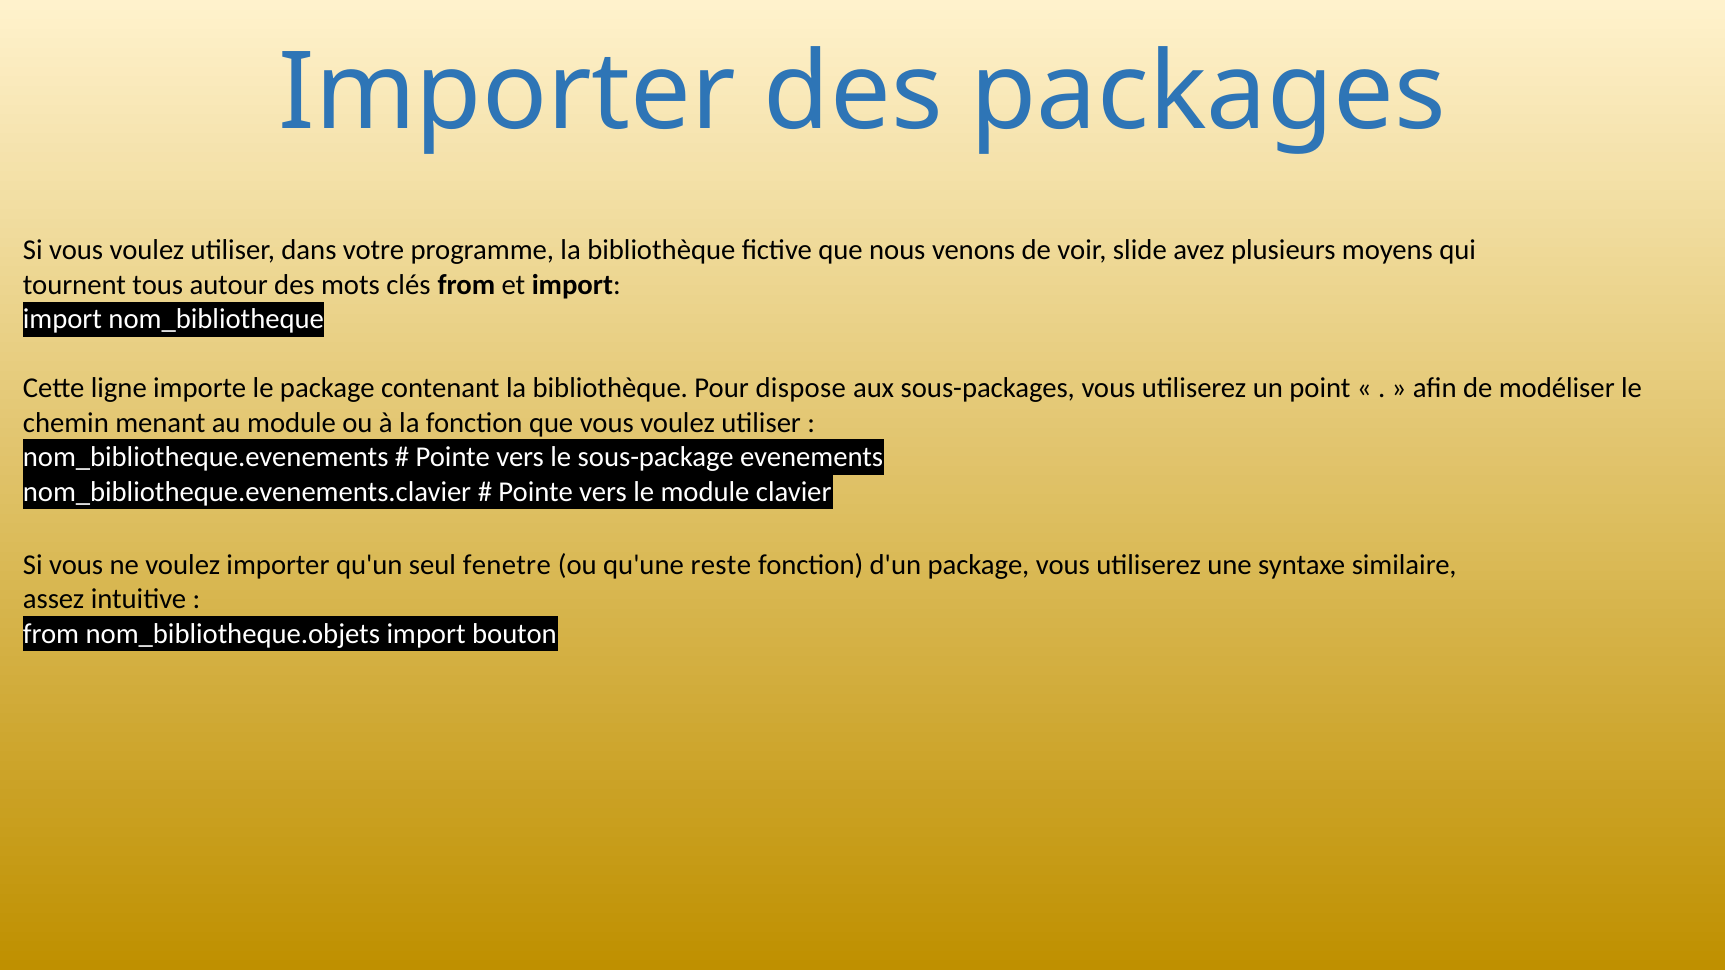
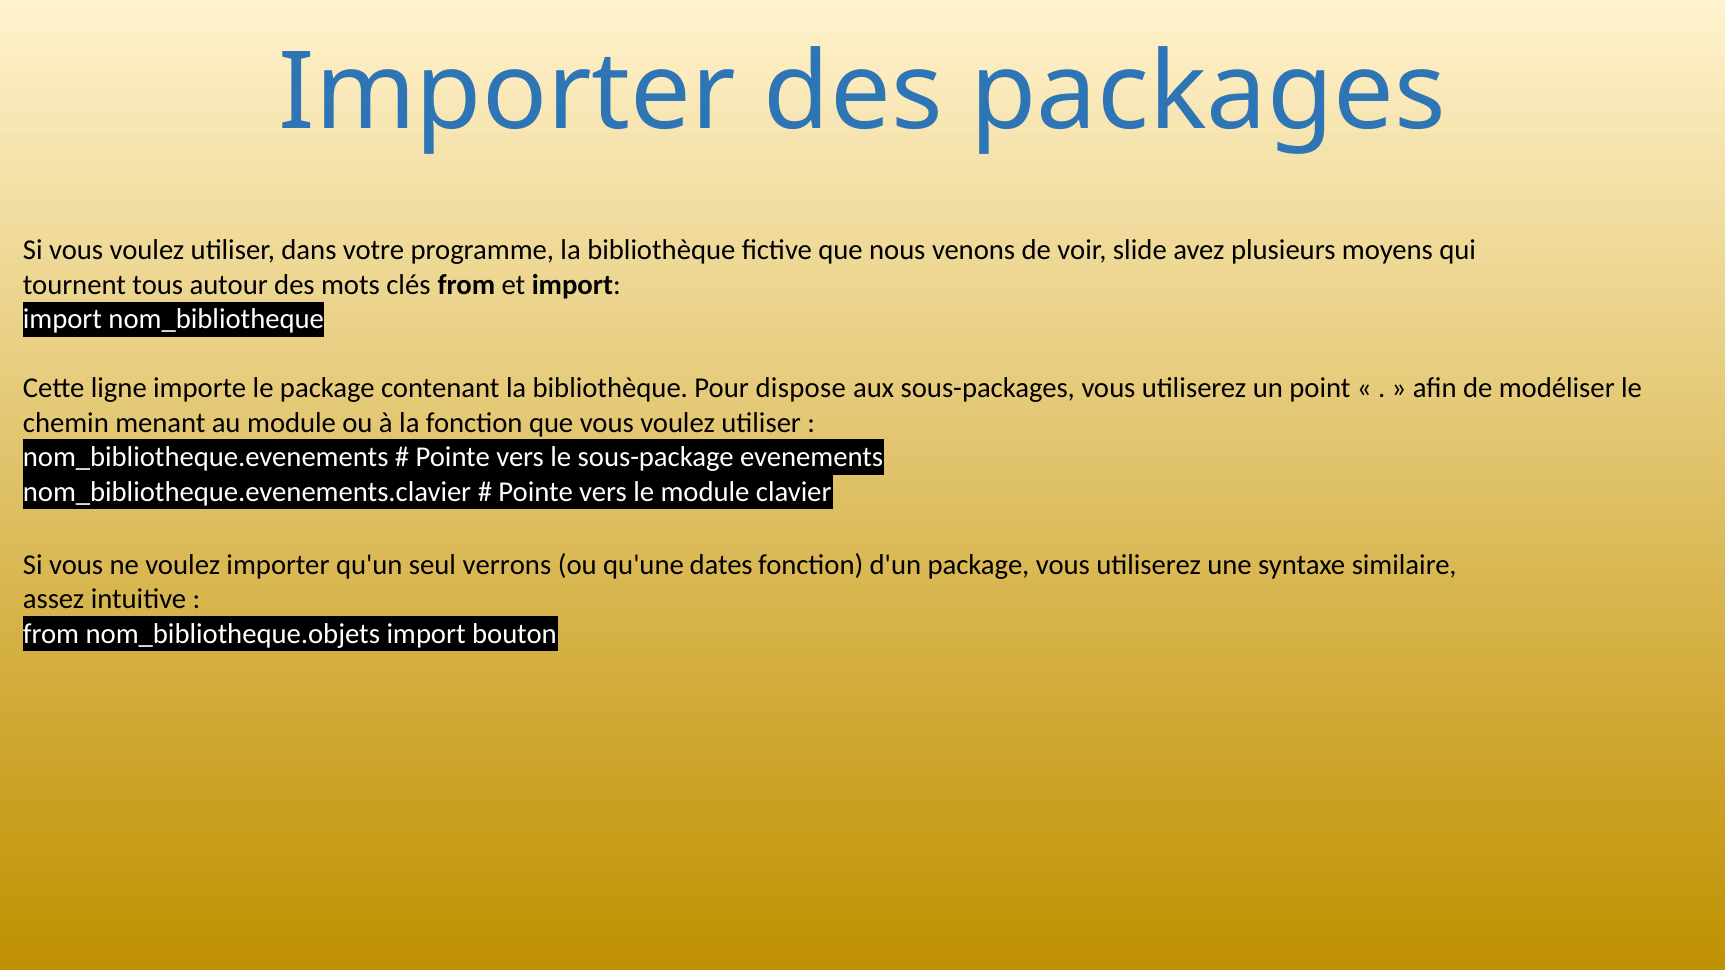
fenetre: fenetre -> verrons
reste: reste -> dates
